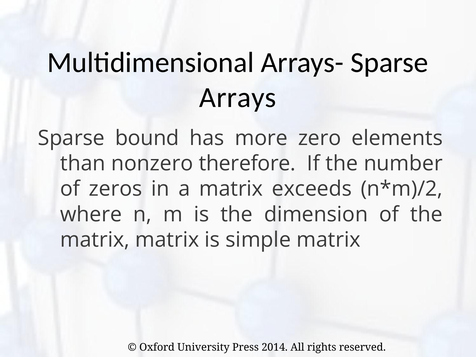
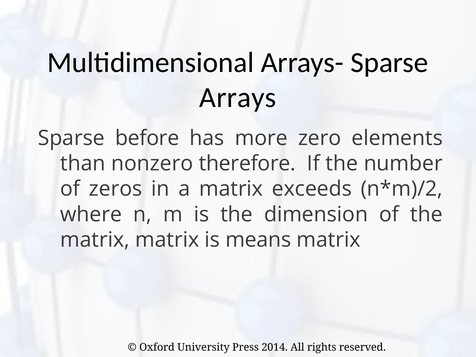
bound: bound -> before
simple: simple -> means
